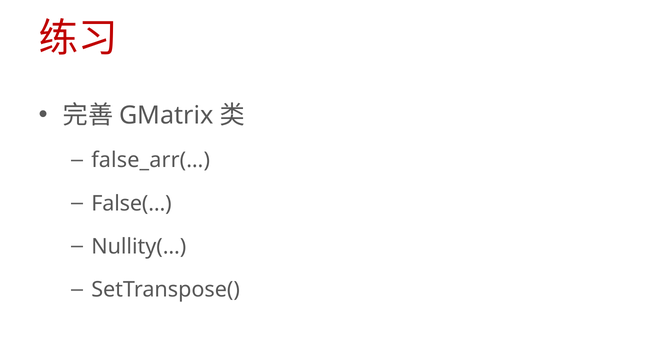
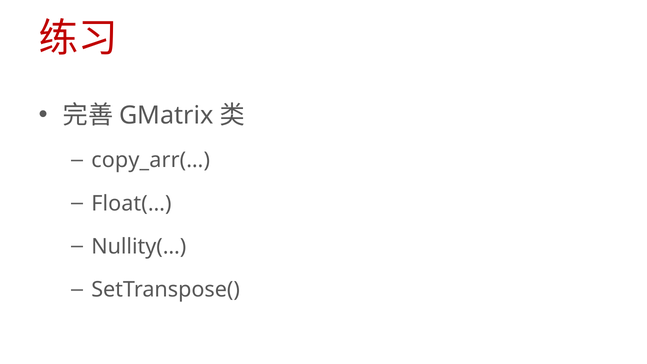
false_arr(…: false_arr(… -> copy_arr(…
False(…: False(… -> Float(…
